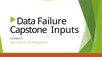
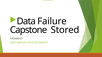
Inputs: Inputs -> Stored
